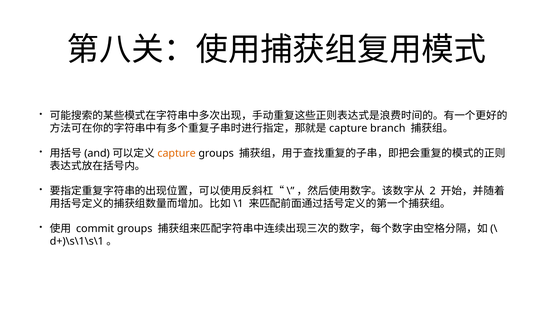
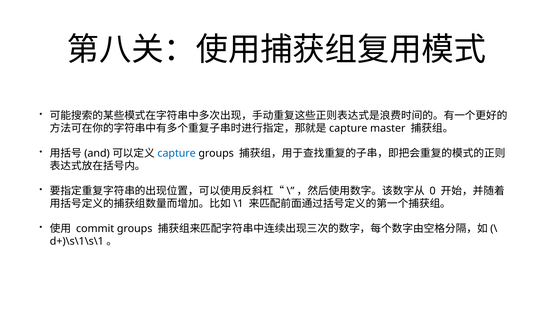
branch: branch -> master
capture at (177, 153) colour: orange -> blue
2: 2 -> 0
